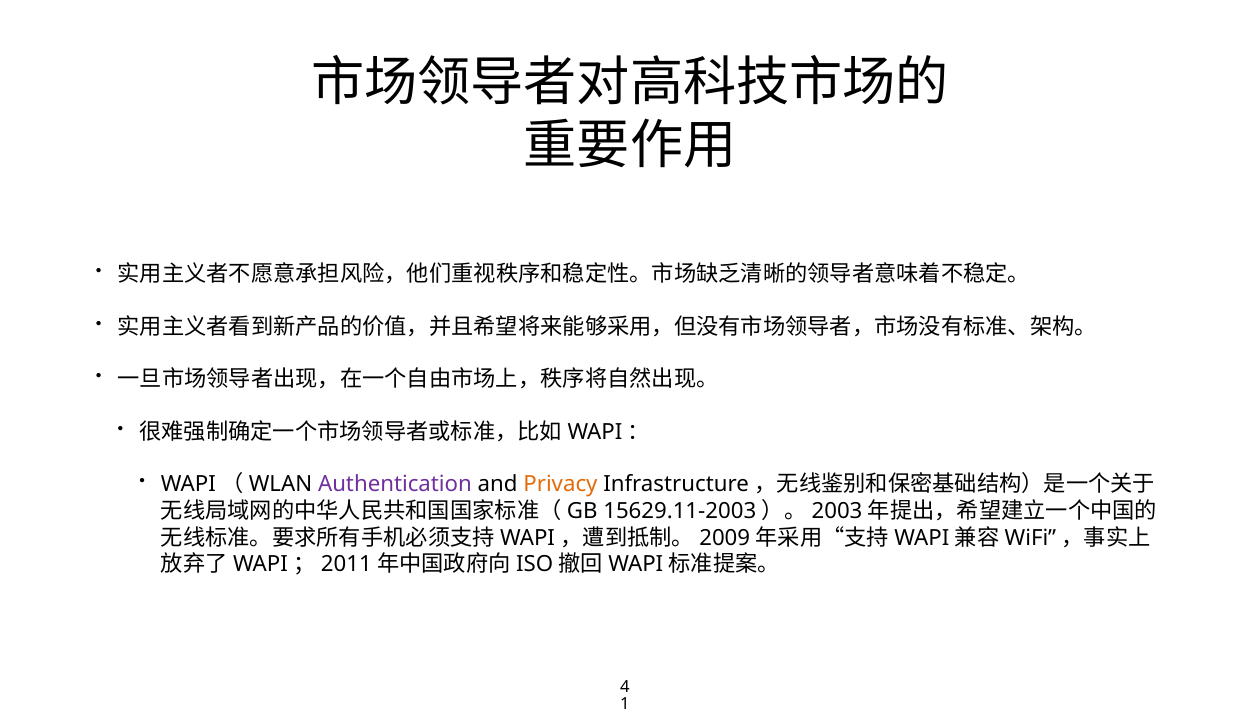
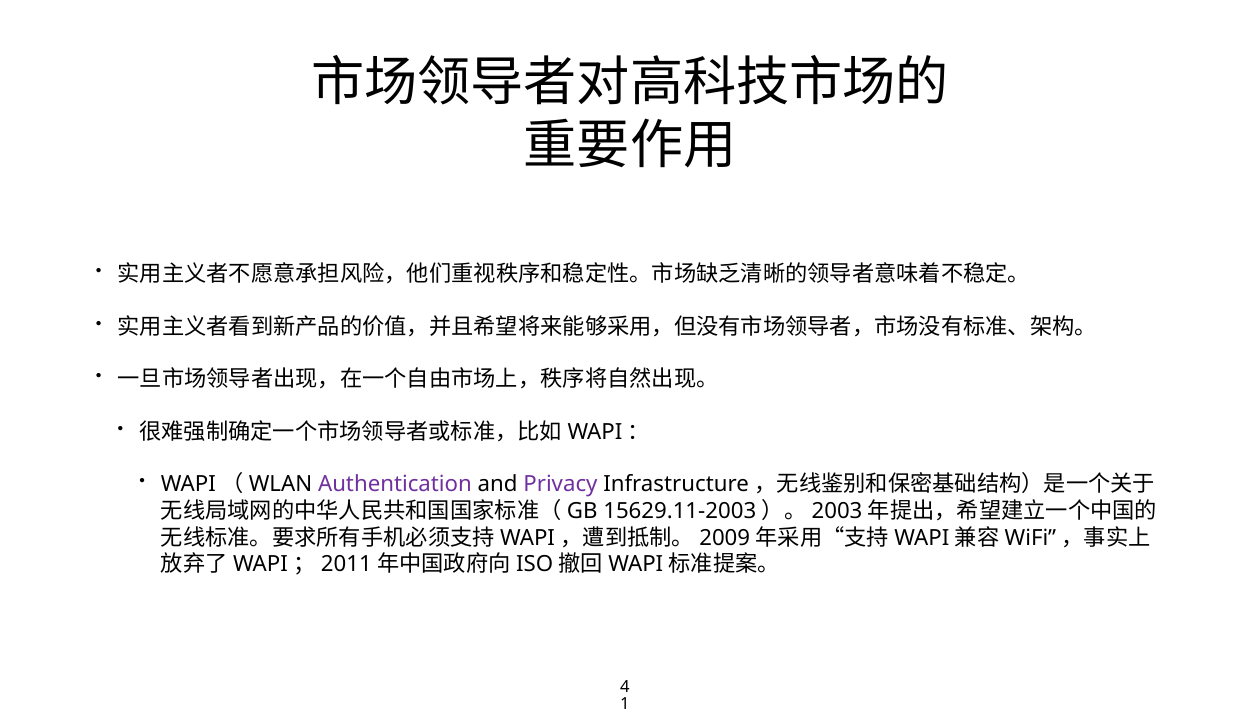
Privacy colour: orange -> purple
